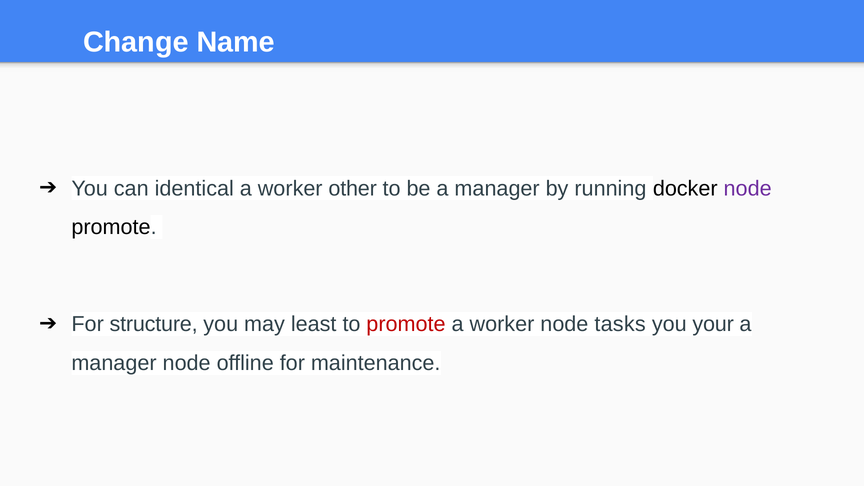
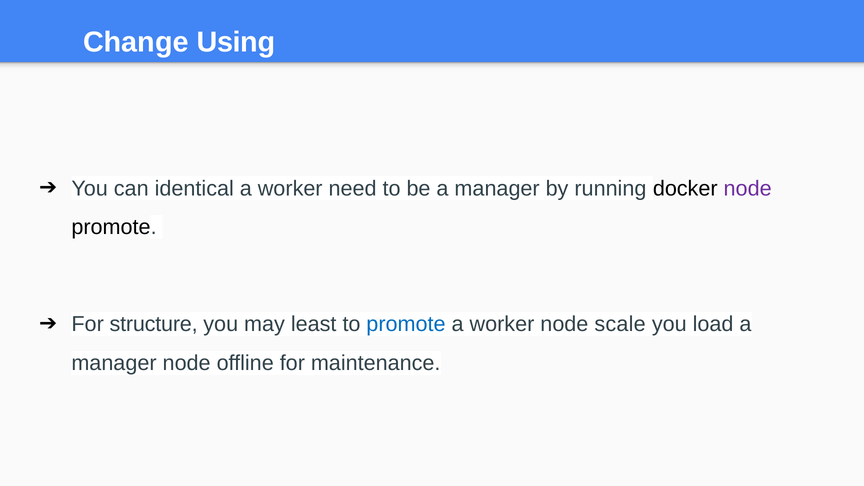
Name: Name -> Using
other: other -> need
promote at (406, 324) colour: red -> blue
tasks: tasks -> scale
your: your -> load
